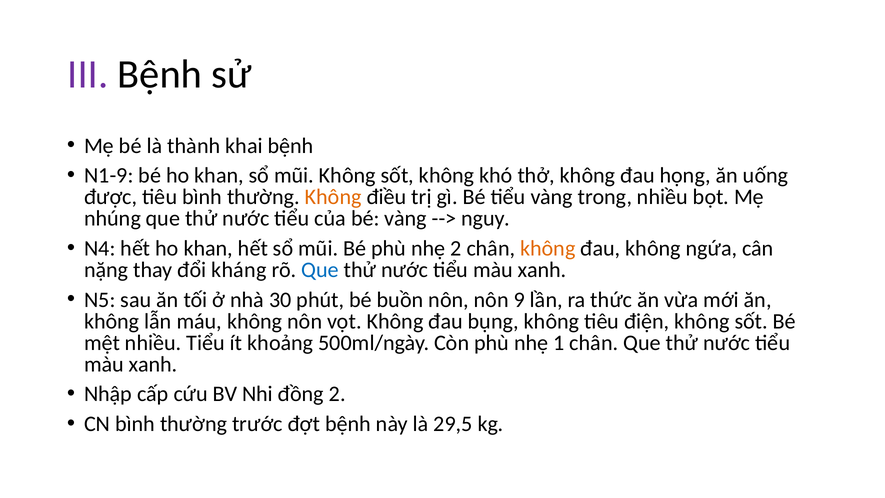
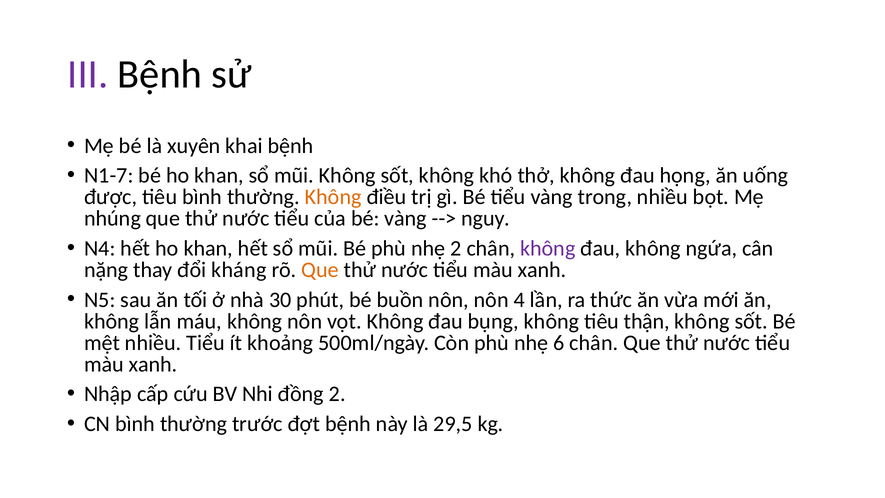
thành: thành -> xuyên
N1-9: N1-9 -> N1-7
không at (548, 248) colour: orange -> purple
Que at (320, 270) colour: blue -> orange
9: 9 -> 4
điện: điện -> thận
1: 1 -> 6
